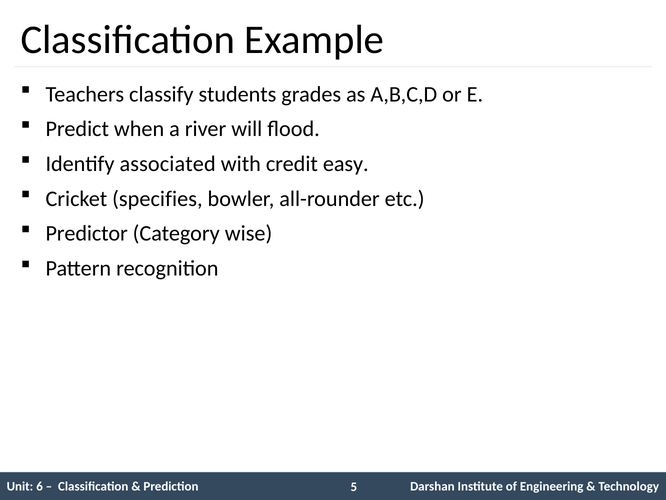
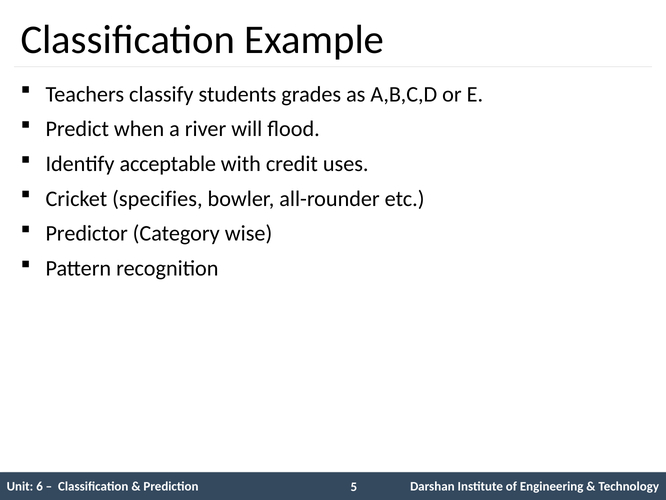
associated: associated -> acceptable
easy: easy -> uses
